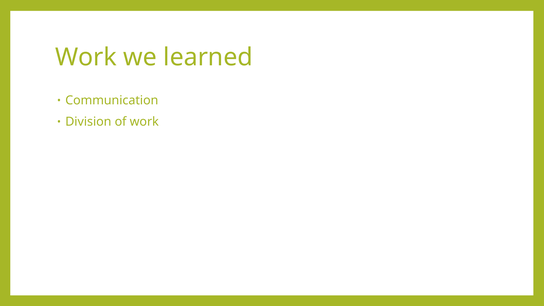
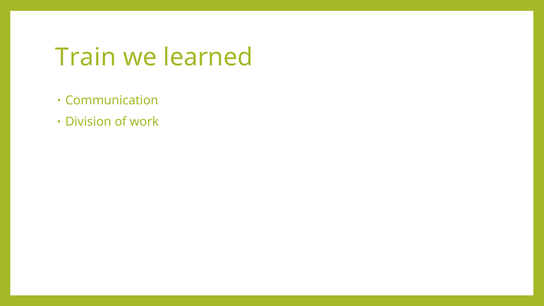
Work at (86, 57): Work -> Train
